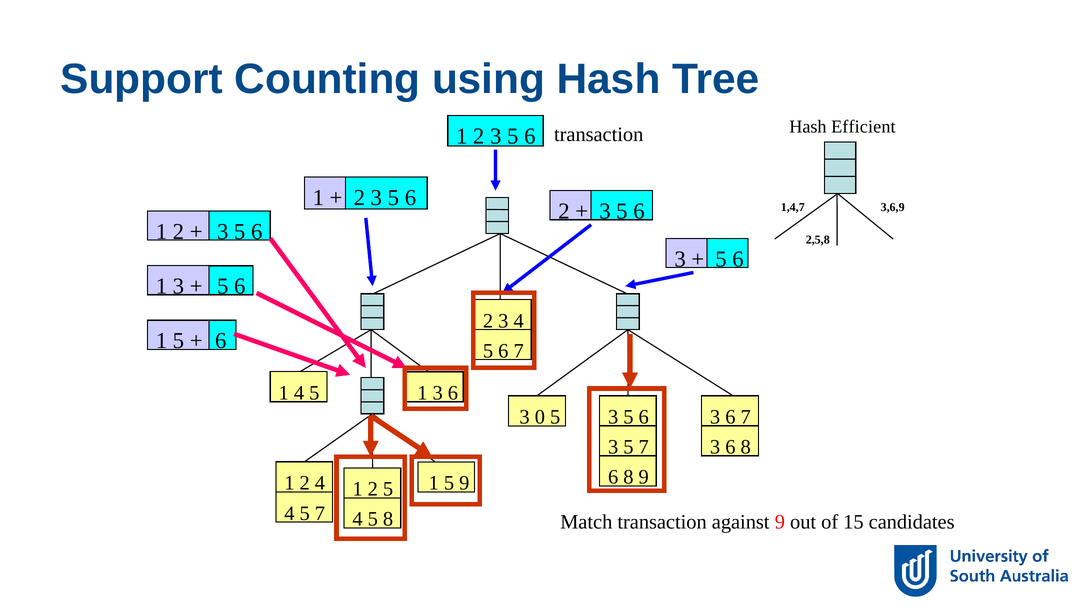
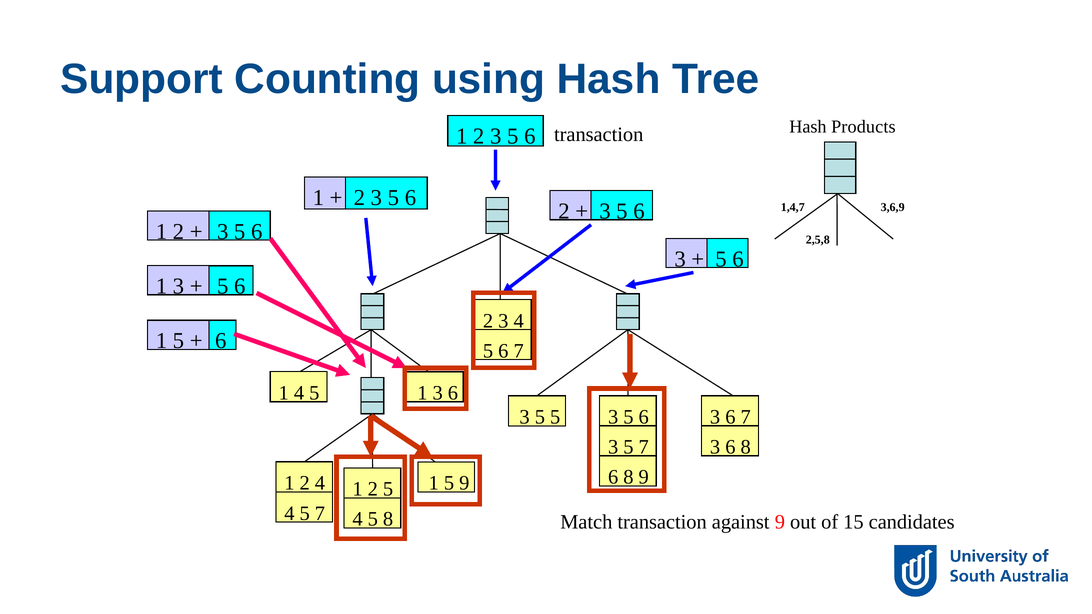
Efficient: Efficient -> Products
0 at (540, 417): 0 -> 5
